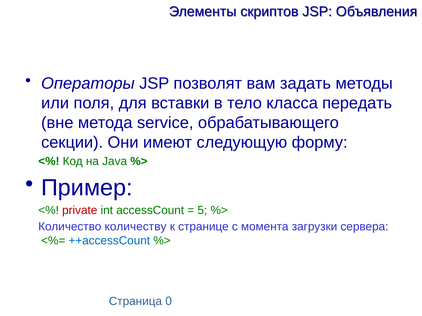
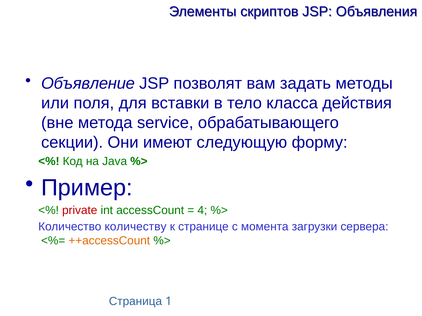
Операторы: Операторы -> Объявление
передать: передать -> действия
5: 5 -> 4
++accessCount colour: blue -> orange
0: 0 -> 1
